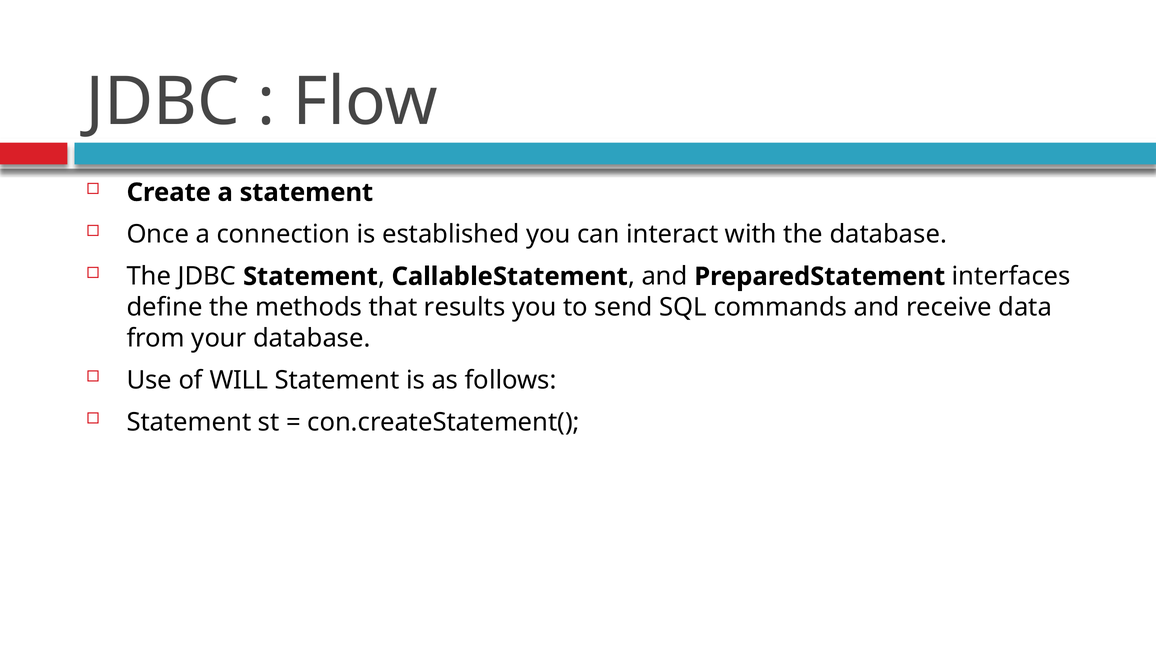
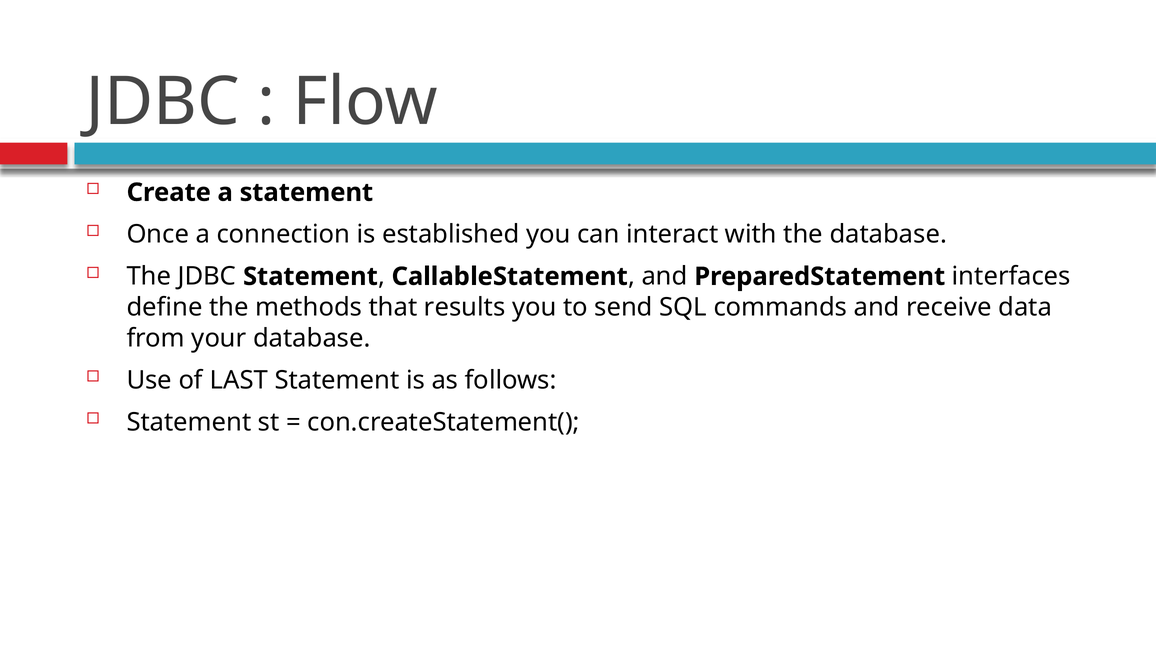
WILL: WILL -> LAST
